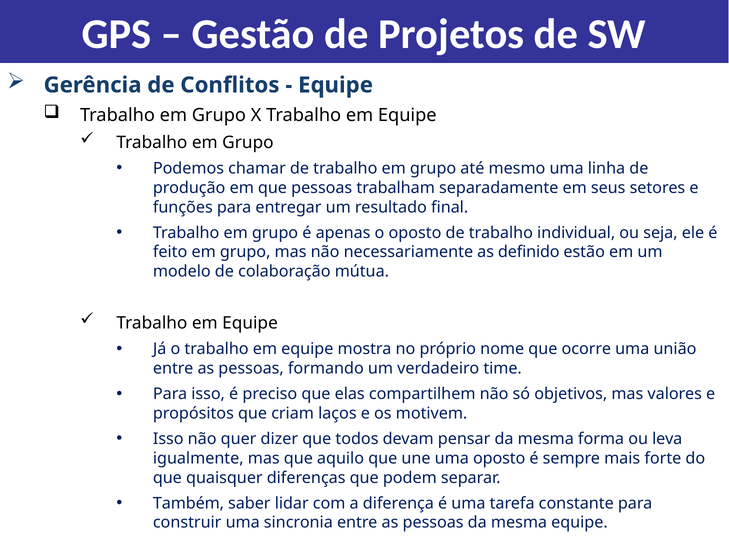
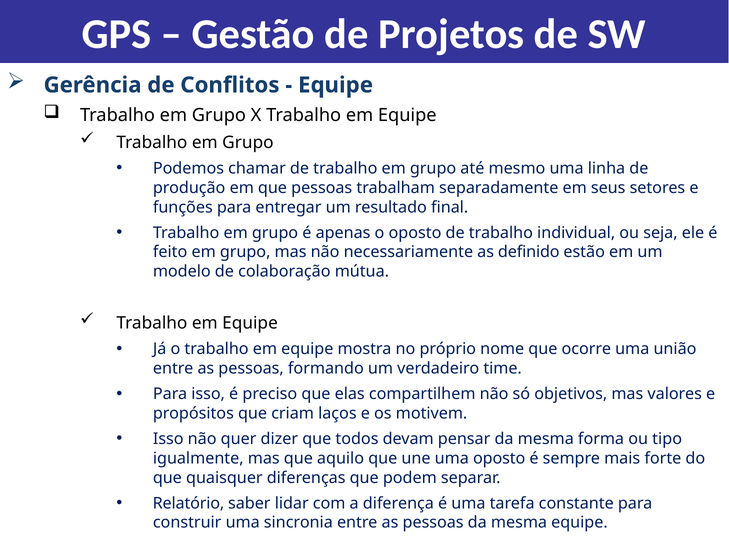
leva: leva -> tipo
Também: Também -> Relatório
